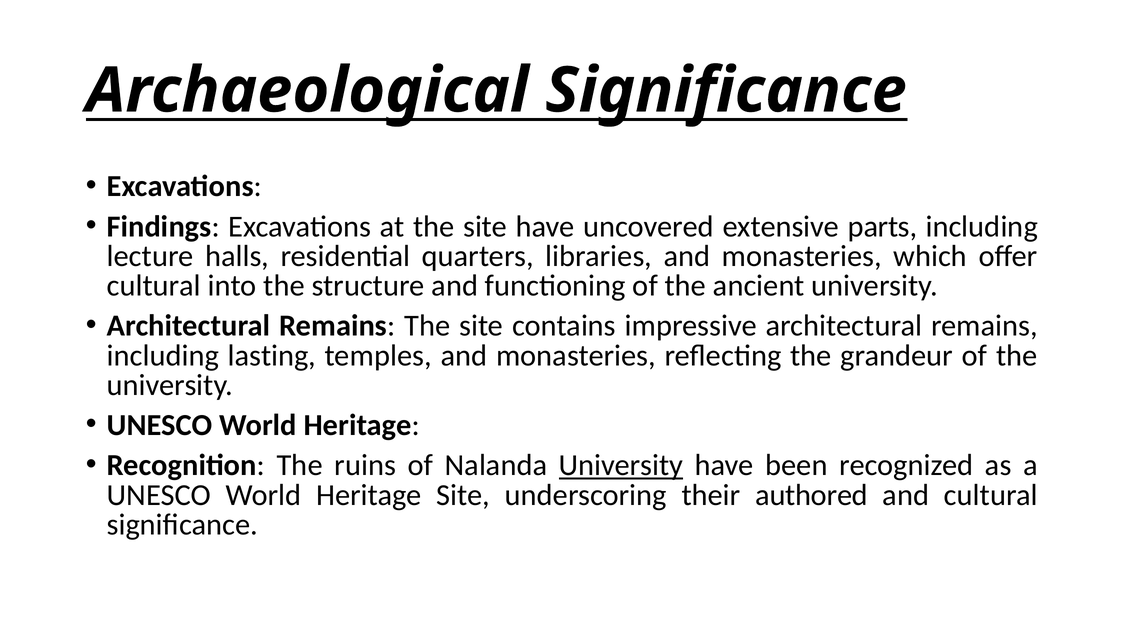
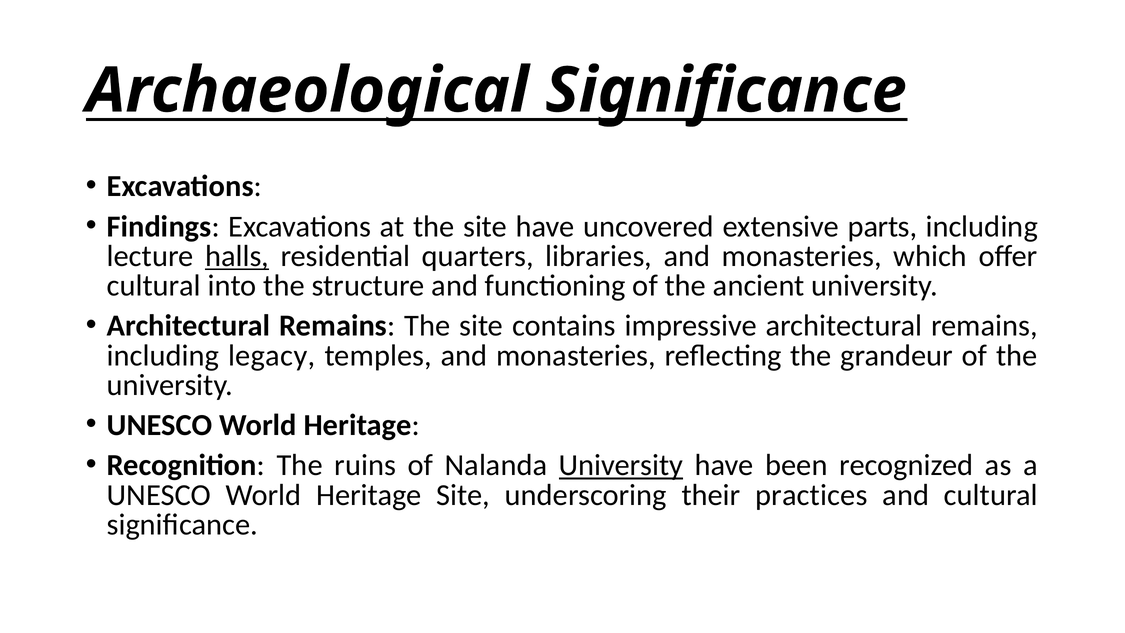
halls underline: none -> present
lasting: lasting -> legacy
authored: authored -> practices
